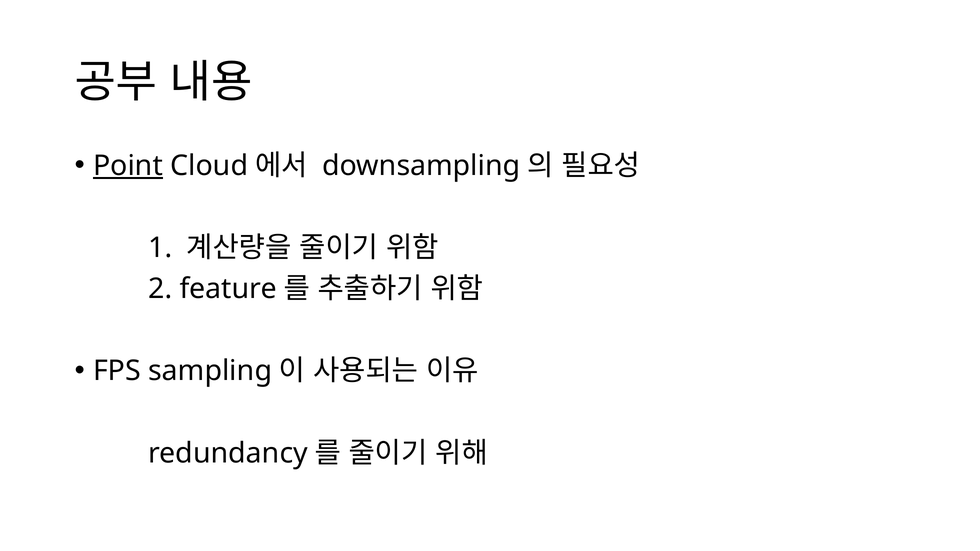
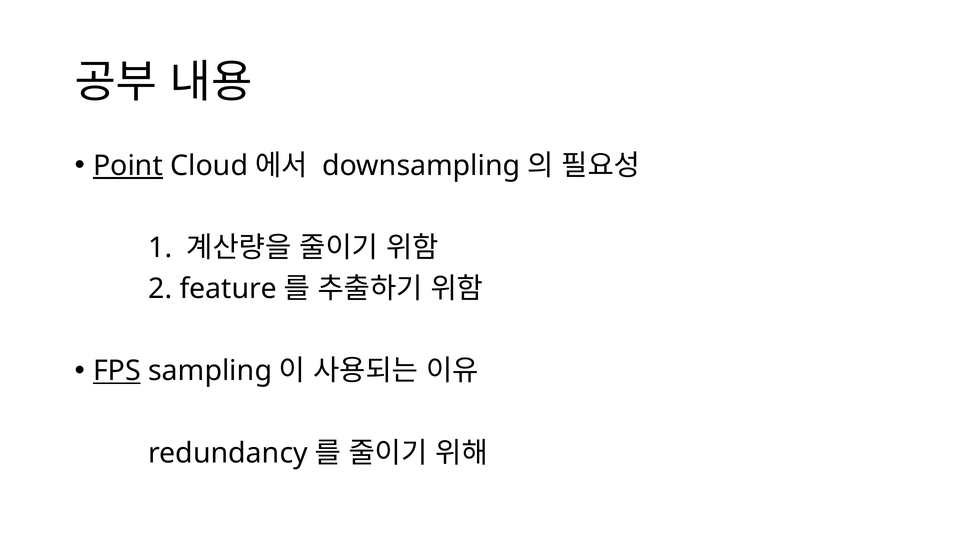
FPS underline: none -> present
